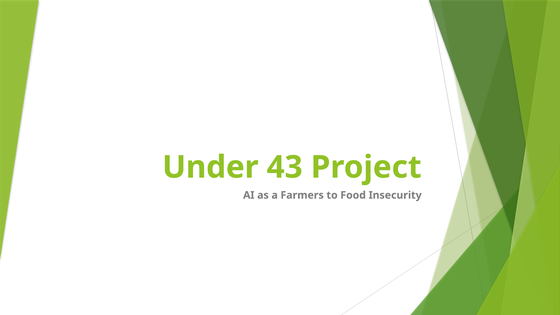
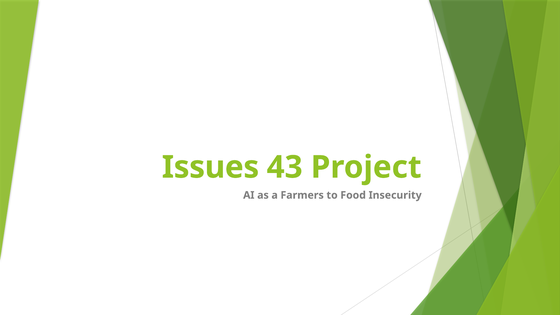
Under: Under -> Issues
